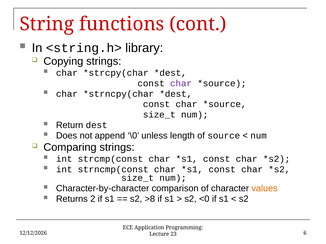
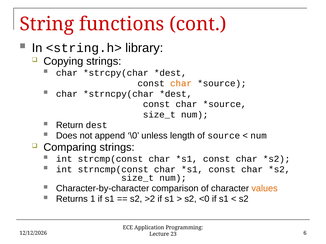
char at (181, 83) colour: purple -> orange
2: 2 -> 1
>8: >8 -> >2
